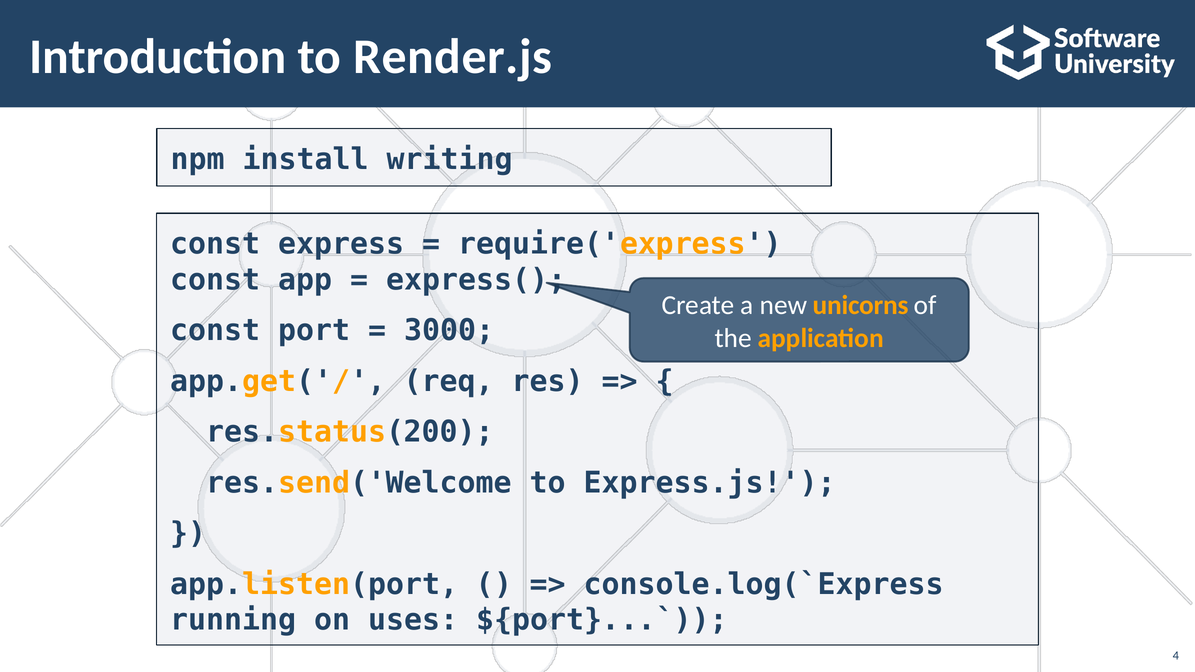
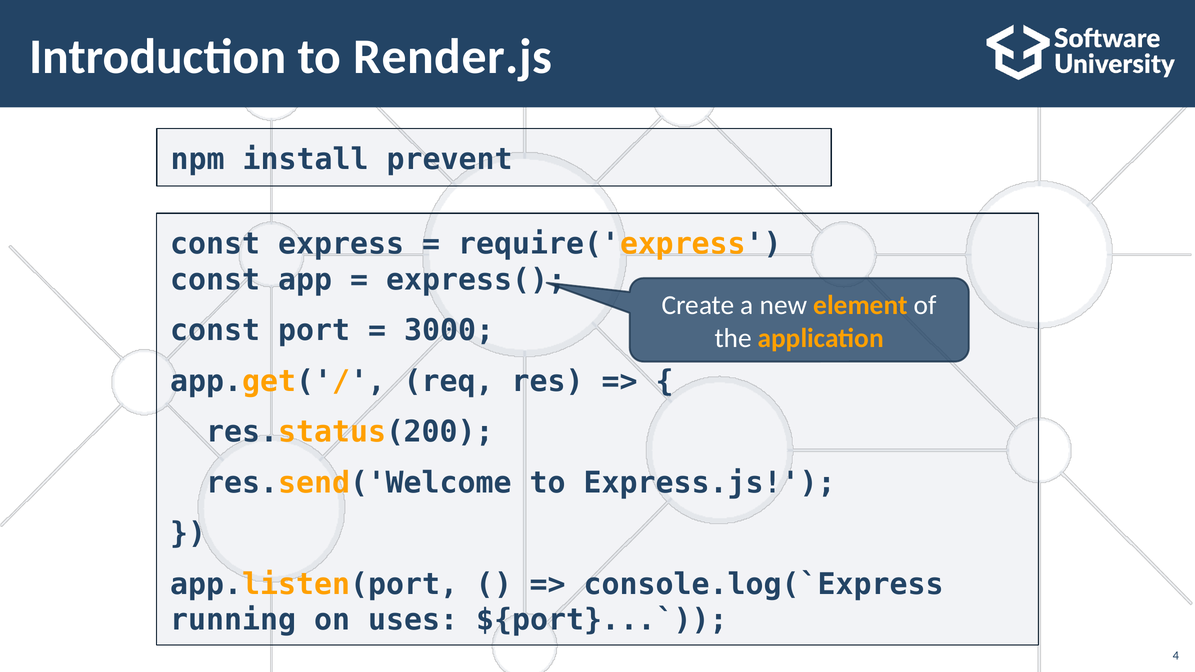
writing: writing -> prevent
unicorns: unicorns -> element
